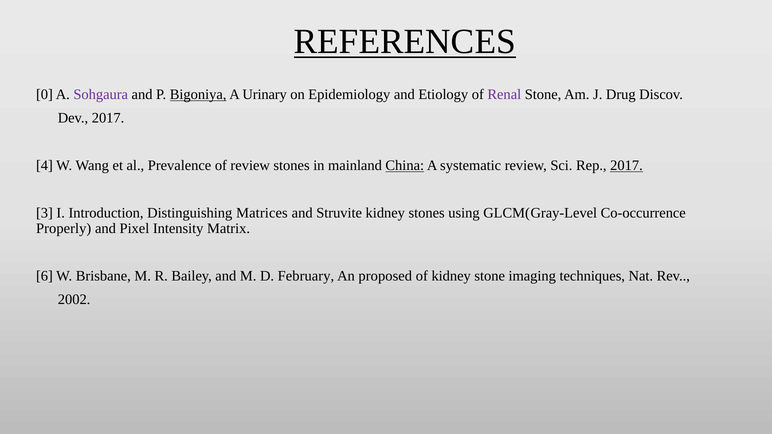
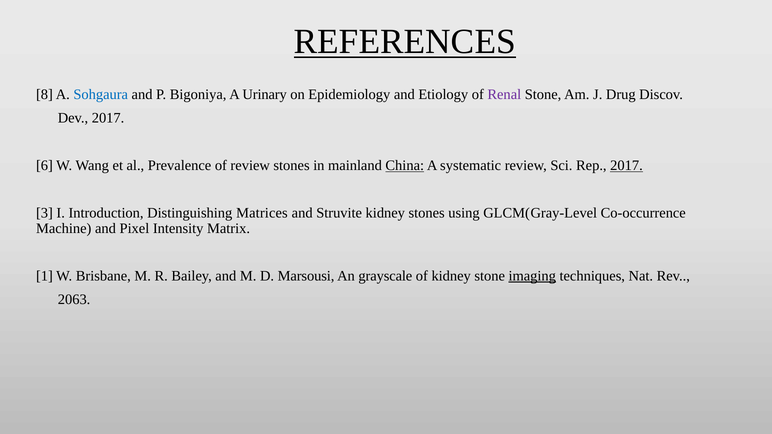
0: 0 -> 8
Sohgaura colour: purple -> blue
Bigoniya underline: present -> none
4: 4 -> 6
Properly: Properly -> Machine
6: 6 -> 1
February: February -> Marsousi
proposed: proposed -> grayscale
imaging underline: none -> present
2002: 2002 -> 2063
